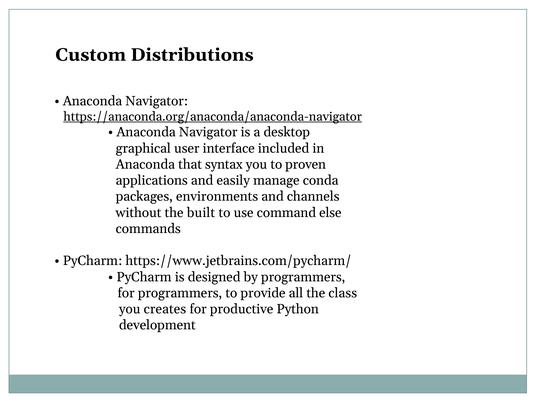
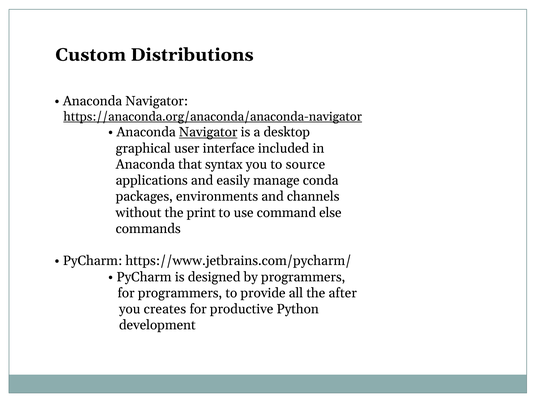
Navigator at (208, 132) underline: none -> present
proven: proven -> source
built: built -> print
class: class -> after
